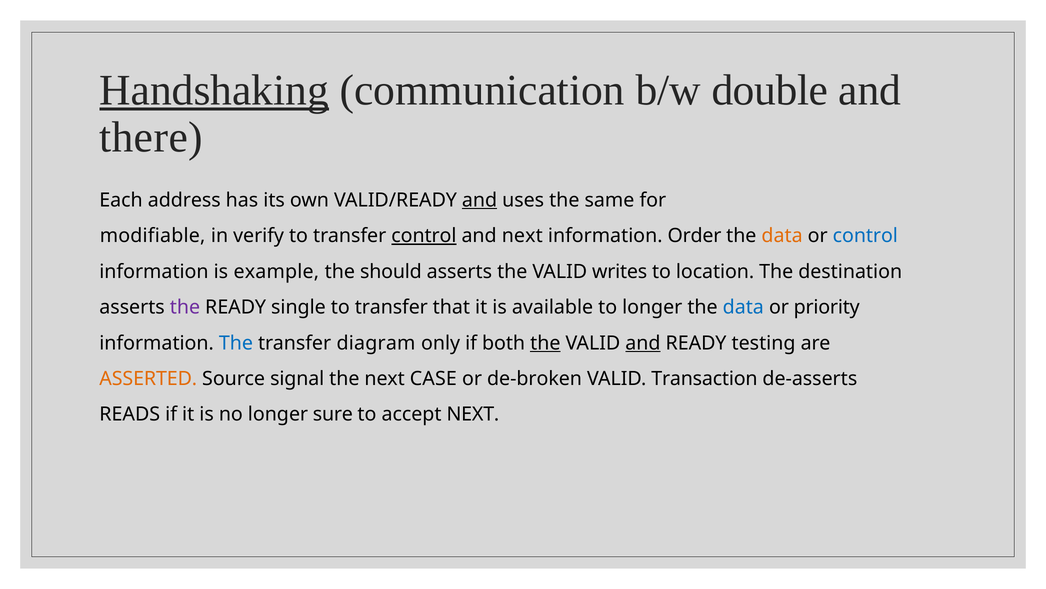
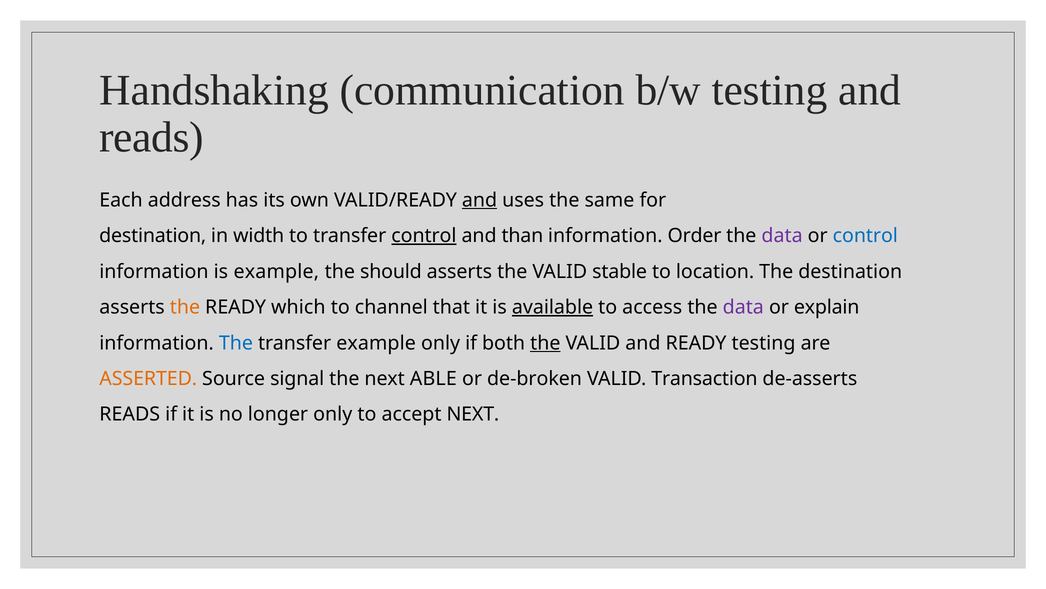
Handshaking underline: present -> none
b/w double: double -> testing
there at (151, 137): there -> reads
modifiable at (153, 236): modifiable -> destination
verify: verify -> width
and next: next -> than
data at (782, 236) colour: orange -> purple
writes: writes -> stable
the at (185, 307) colour: purple -> orange
single: single -> which
transfer at (391, 307): transfer -> channel
available underline: none -> present
to longer: longer -> access
data at (743, 307) colour: blue -> purple
priority: priority -> explain
transfer diagram: diagram -> example
and at (643, 343) underline: present -> none
CASE: CASE -> ABLE
longer sure: sure -> only
